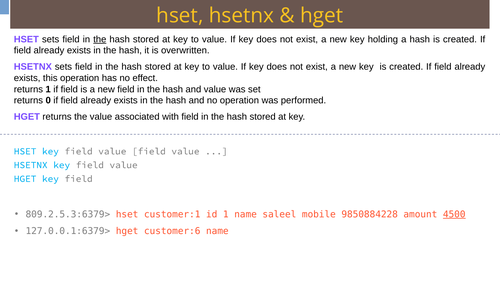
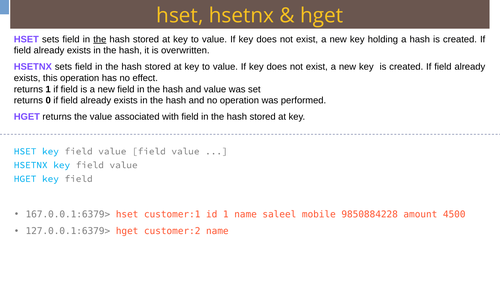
809.2.5.3:6379>: 809.2.5.3:6379> -> 167.0.0.1:6379>
4500 underline: present -> none
customer:6: customer:6 -> customer:2
